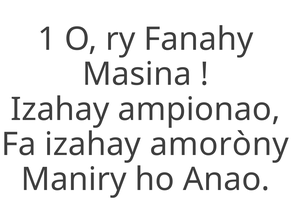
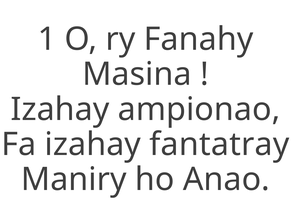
amoròny: amoròny -> fantatray
